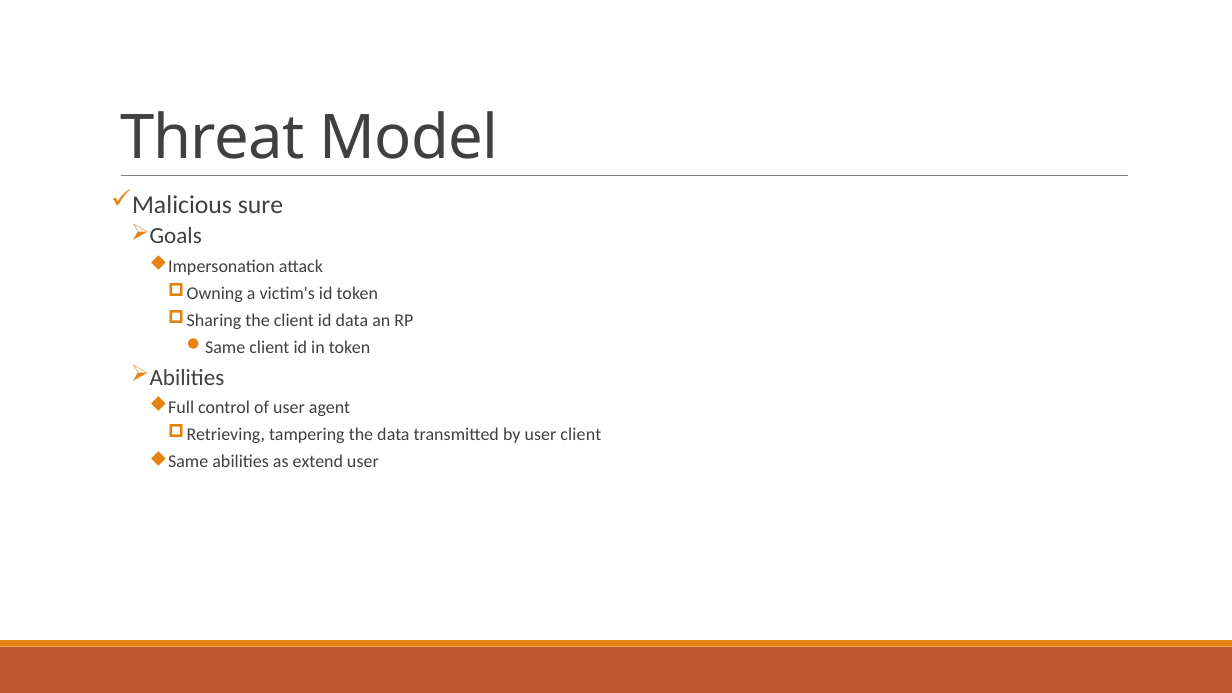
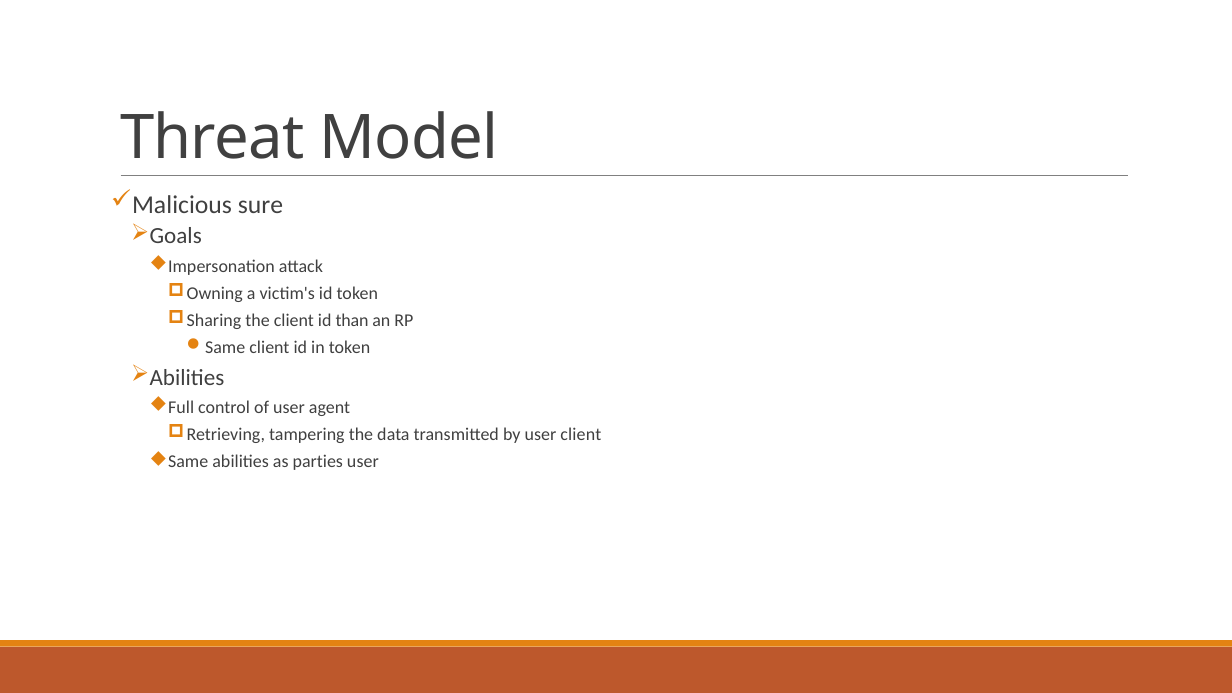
id data: data -> than
extend: extend -> parties
